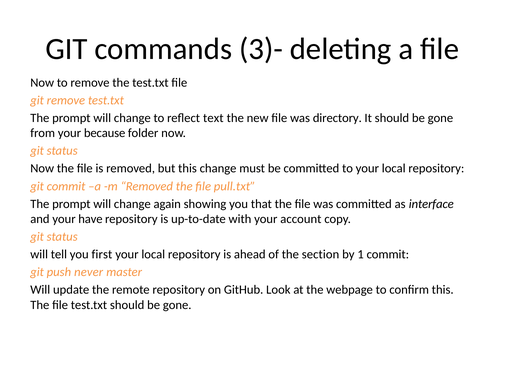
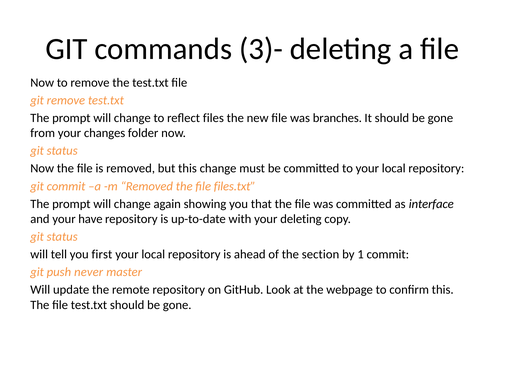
text: text -> files
directory: directory -> branches
because: because -> changes
pull.txt: pull.txt -> files.txt
your account: account -> deleting
